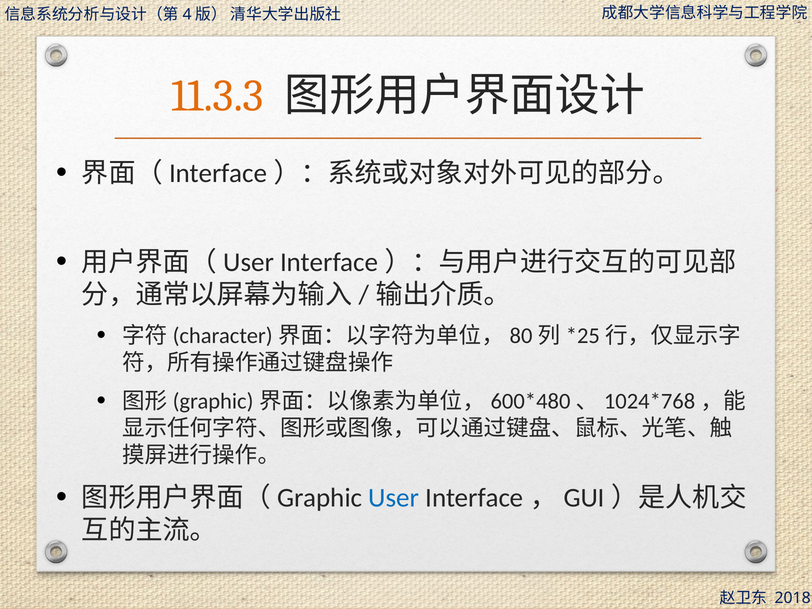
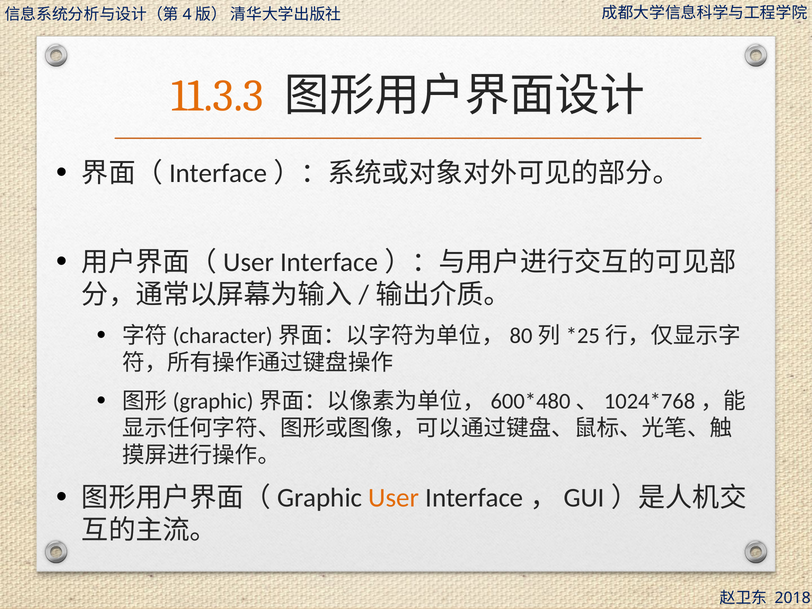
User colour: blue -> orange
